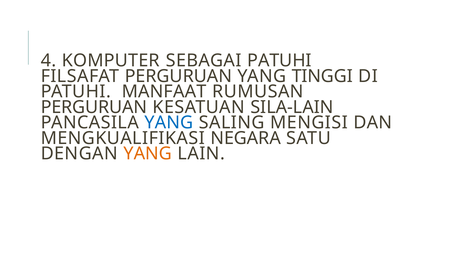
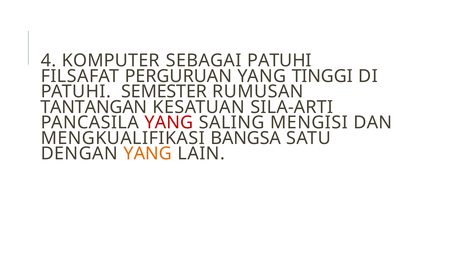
MANFAAT: MANFAAT -> SEMESTER
PERGURUAN at (94, 107): PERGURUAN -> TANTANGAN
SILA-LAIN: SILA-LAIN -> SILA-ARTI
YANG at (169, 123) colour: blue -> red
NEGARA: NEGARA -> BANGSA
